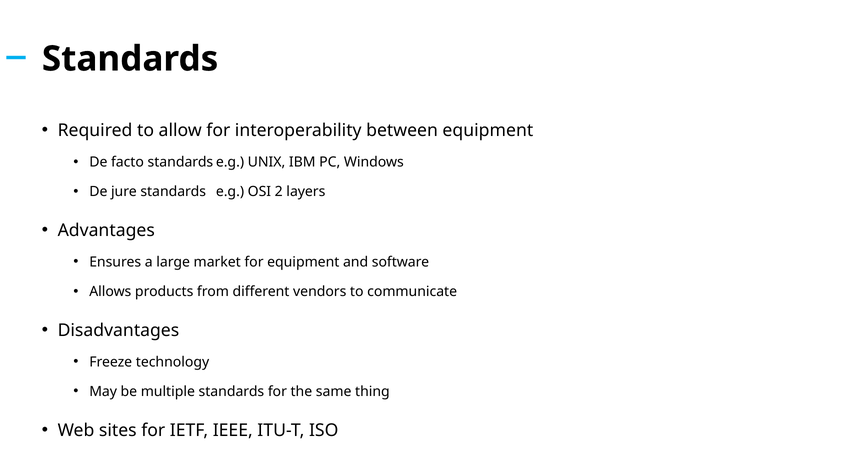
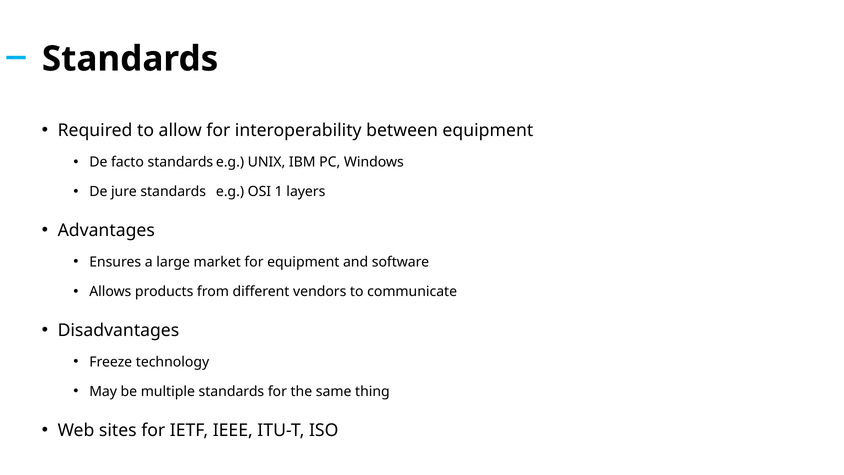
2: 2 -> 1
